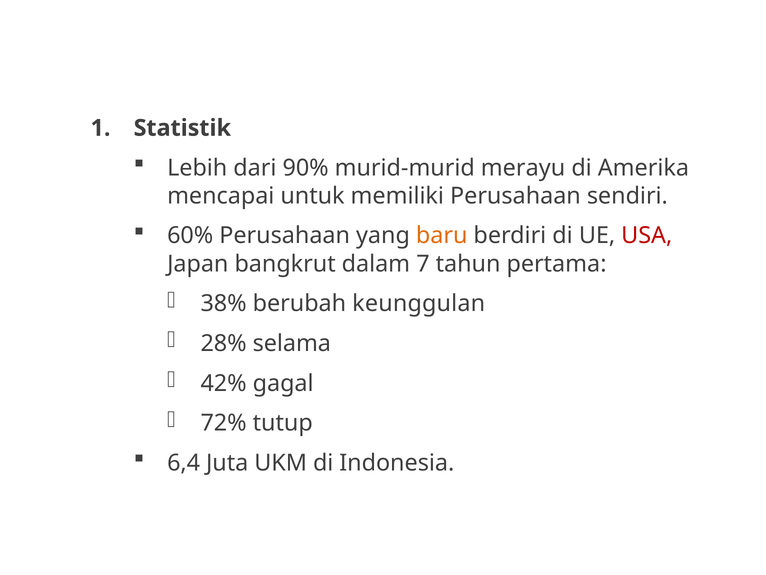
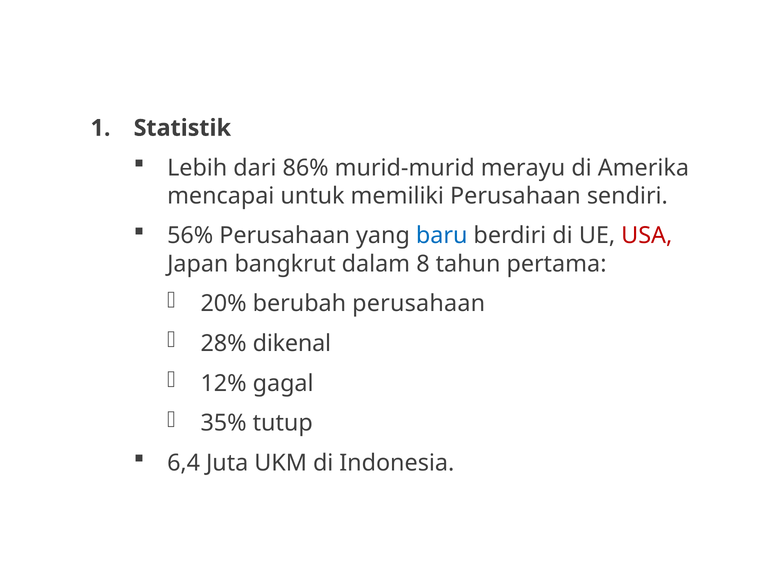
90%: 90% -> 86%
60%: 60% -> 56%
baru colour: orange -> blue
7: 7 -> 8
38%: 38% -> 20%
berubah keunggulan: keunggulan -> perusahaan
selama: selama -> dikenal
42%: 42% -> 12%
72%: 72% -> 35%
